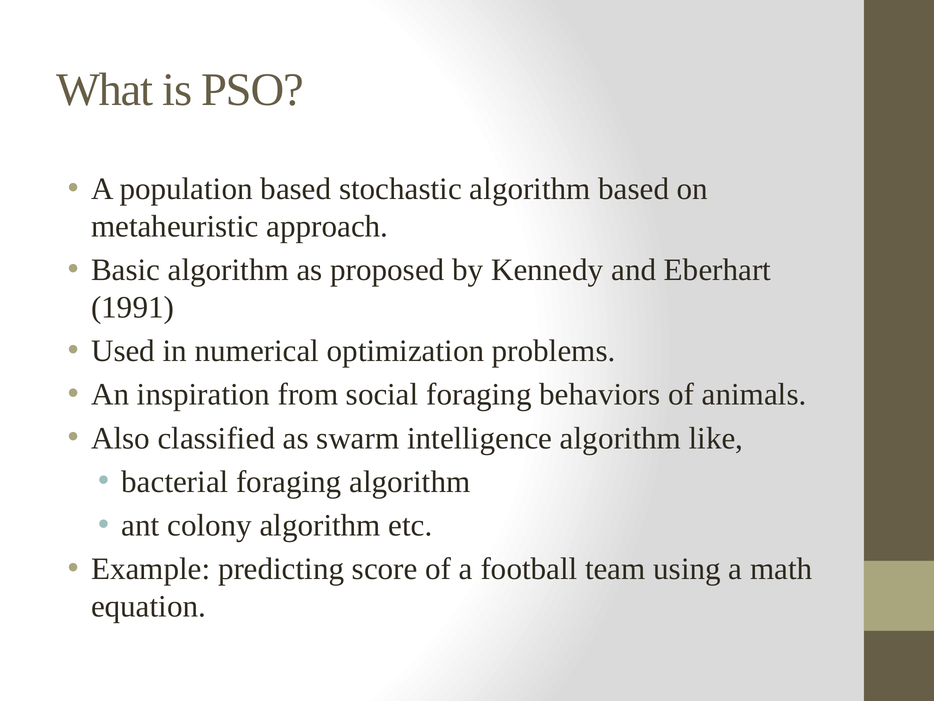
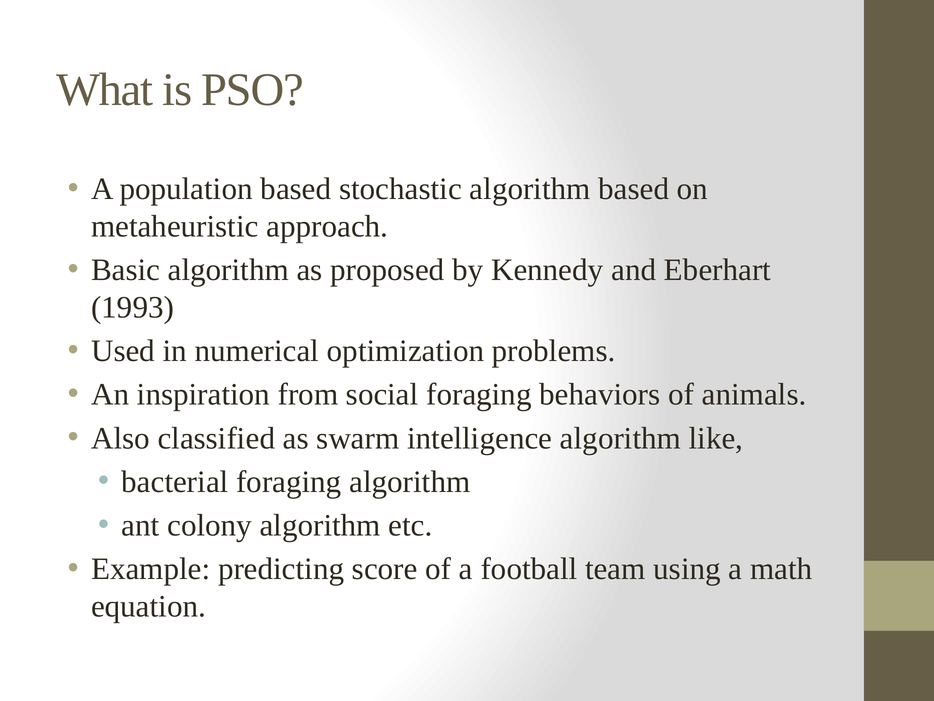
1991: 1991 -> 1993
